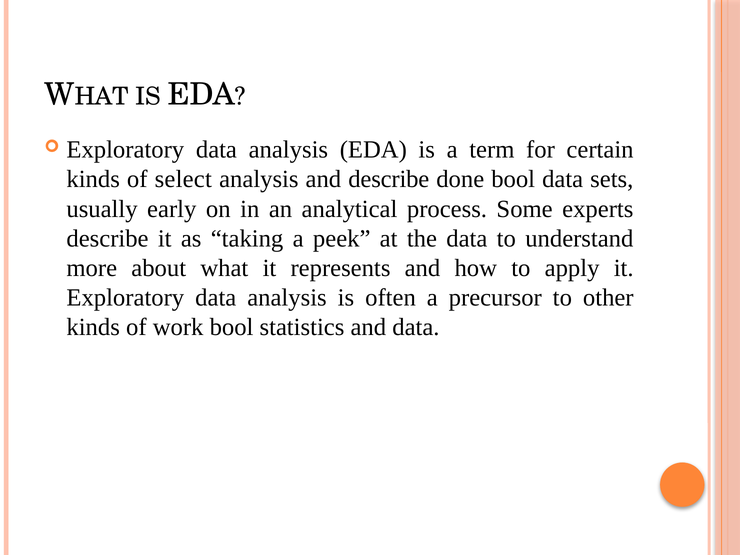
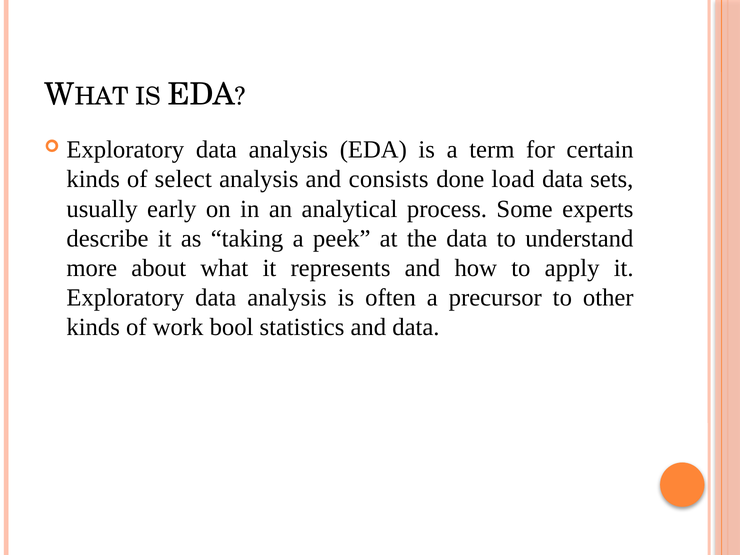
and describe: describe -> consists
done bool: bool -> load
